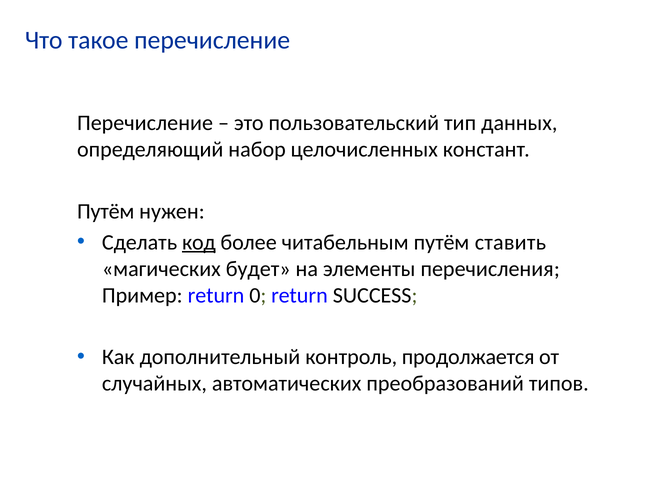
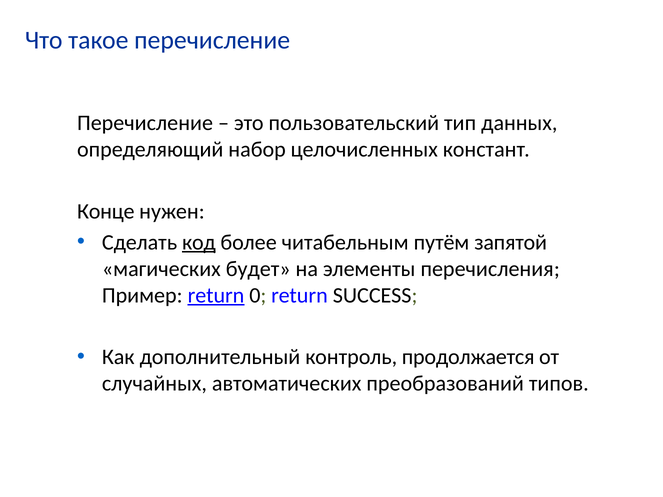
Путём at (106, 212): Путём -> Конце
ставить: ставить -> запятой
return at (216, 296) underline: none -> present
